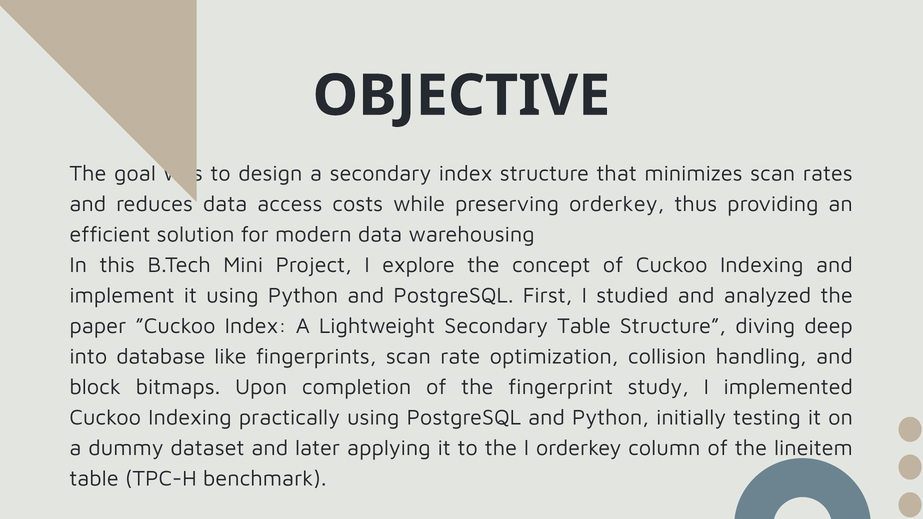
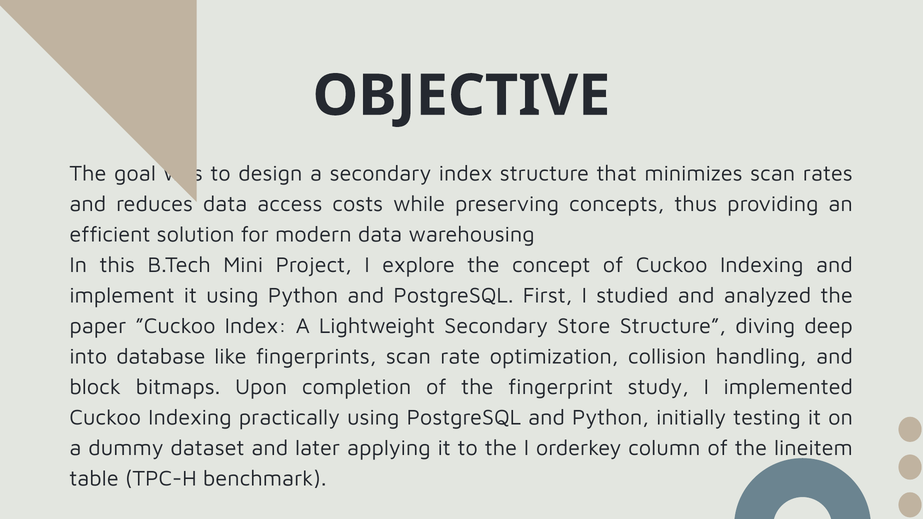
preserving orderkey: orderkey -> concepts
Secondary Table: Table -> Store
